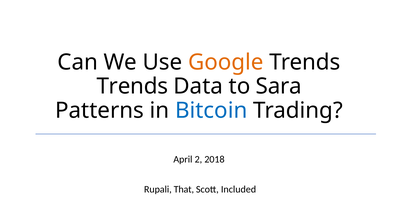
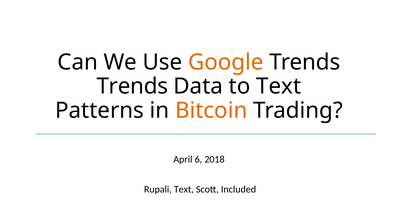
to Sara: Sara -> Text
Bitcoin colour: blue -> orange
2: 2 -> 6
Rupali That: That -> Text
